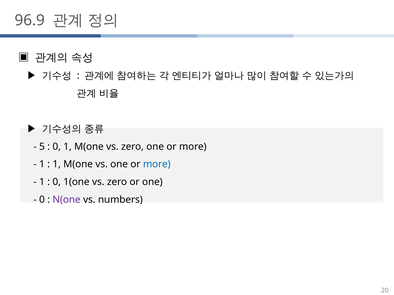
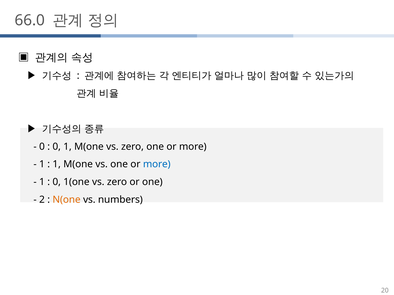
96.9: 96.9 -> 66.0
5 at (42, 147): 5 -> 0
0 at (42, 200): 0 -> 2
N(one colour: purple -> orange
